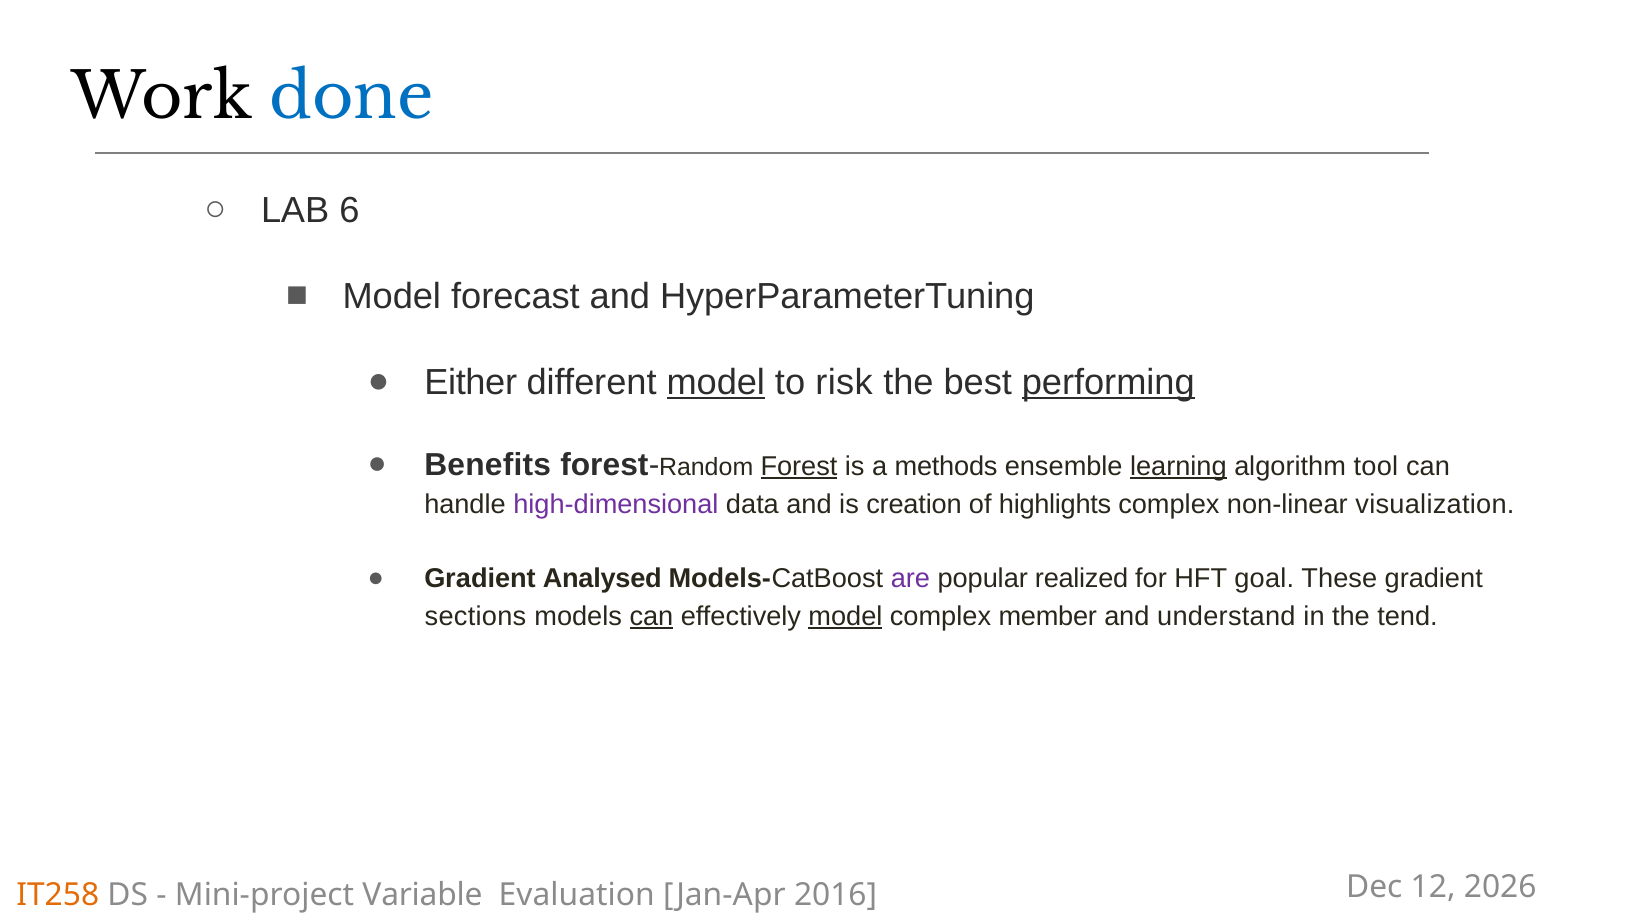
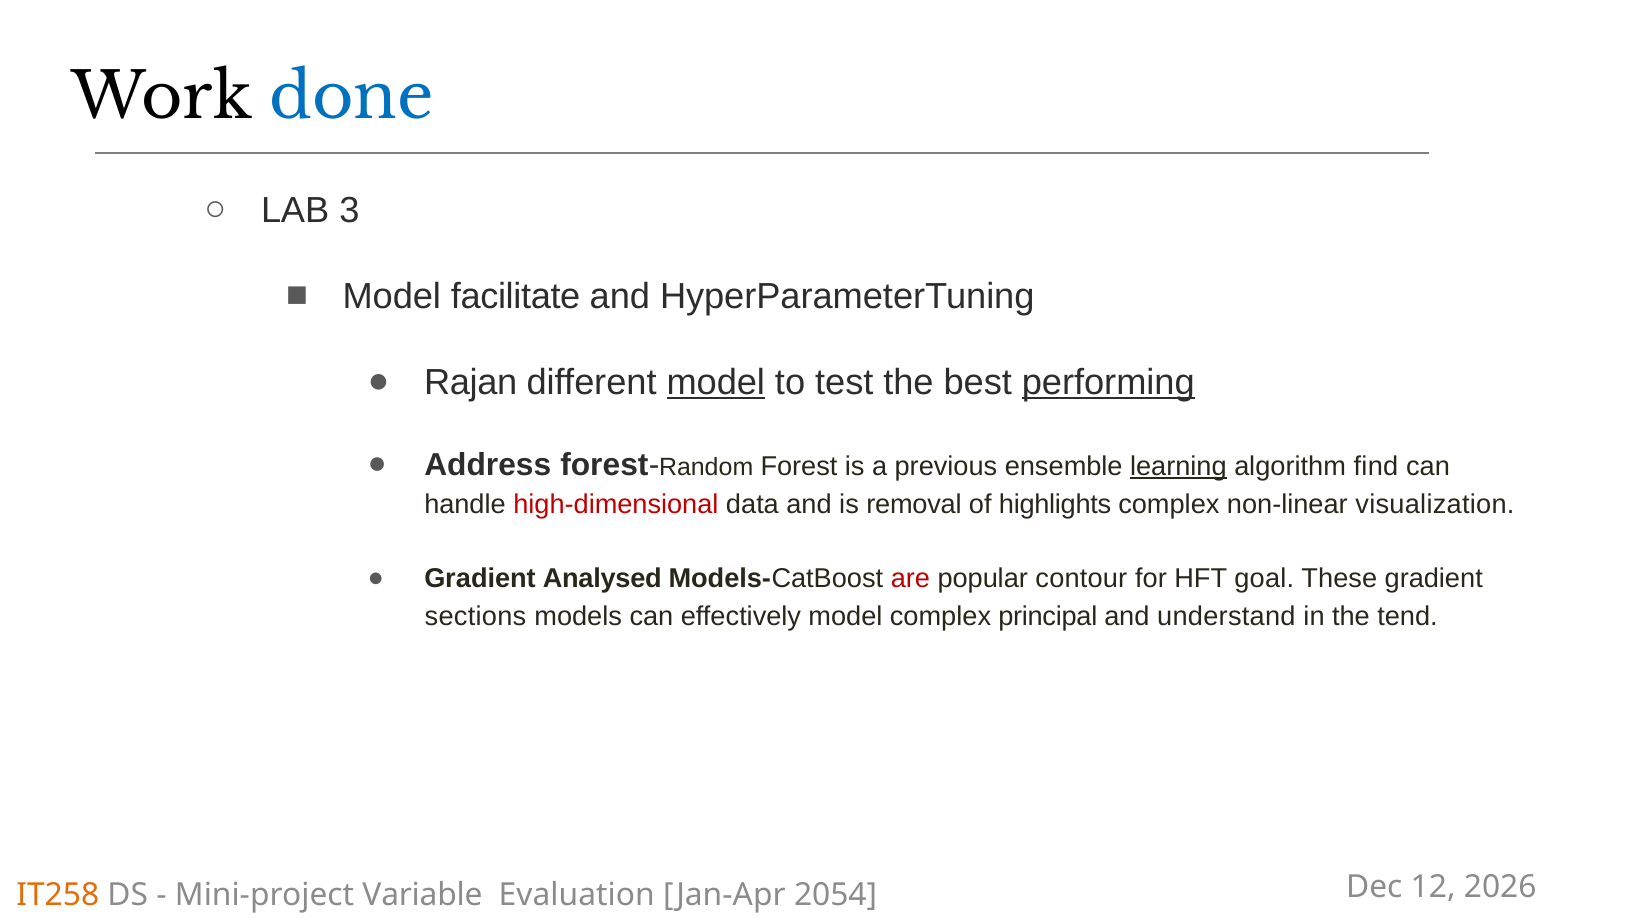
6: 6 -> 3
forecast: forecast -> facilitate
Either: Either -> Rajan
risk: risk -> test
Benefits: Benefits -> Address
Forest underline: present -> none
methods: methods -> previous
tool: tool -> find
high-dimensional colour: purple -> red
creation: creation -> removal
are colour: purple -> red
realized: realized -> contour
can at (651, 616) underline: present -> none
model at (845, 616) underline: present -> none
member: member -> principal
2016: 2016 -> 2054
